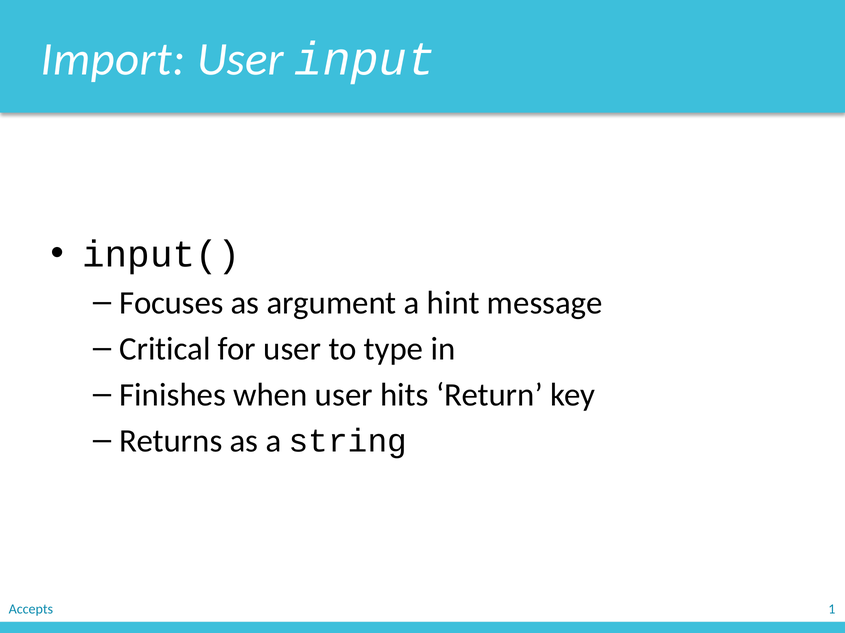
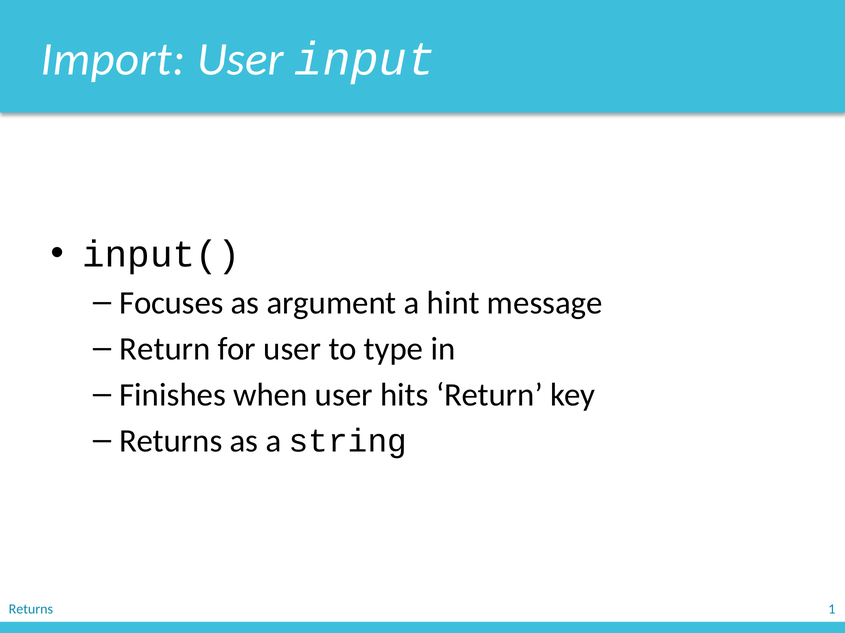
Critical at (165, 349): Critical -> Return
Accepts at (31, 610): Accepts -> Returns
